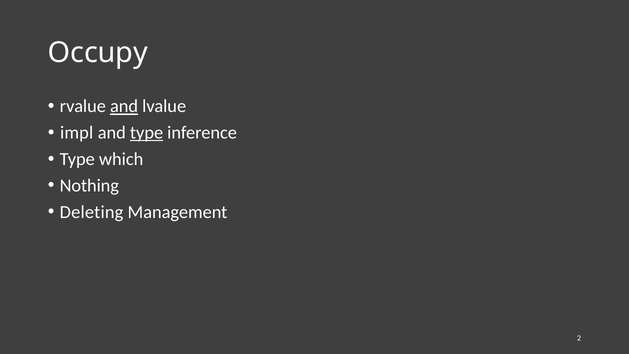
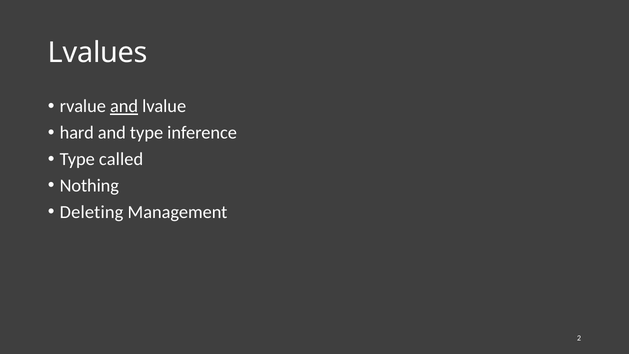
Occupy: Occupy -> Lvalues
impl: impl -> hard
type at (147, 133) underline: present -> none
which: which -> called
